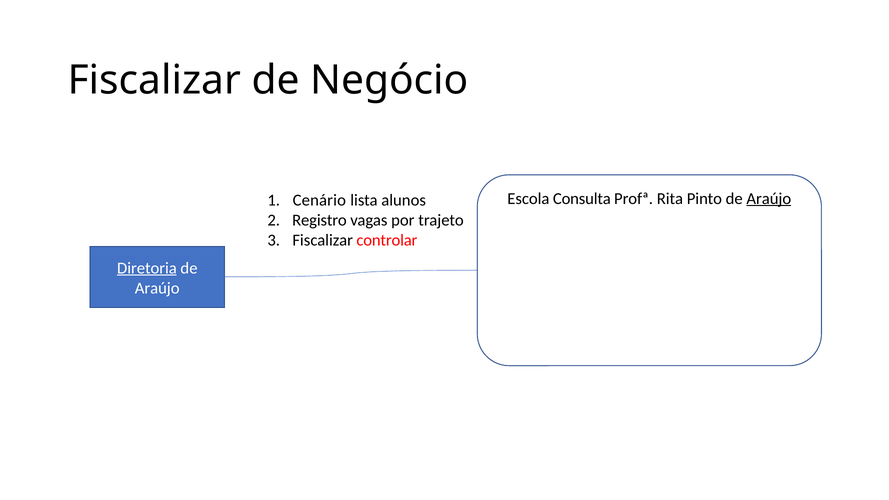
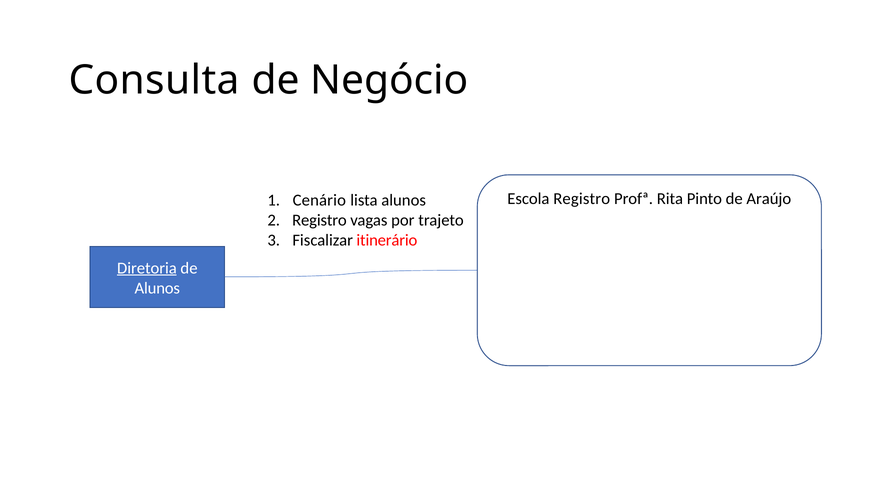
Fiscalizar at (154, 81): Fiscalizar -> Consulta
Escola Consulta: Consulta -> Registro
Araújo at (769, 199) underline: present -> none
controlar: controlar -> itinerário
Araújo at (157, 288): Araújo -> Alunos
